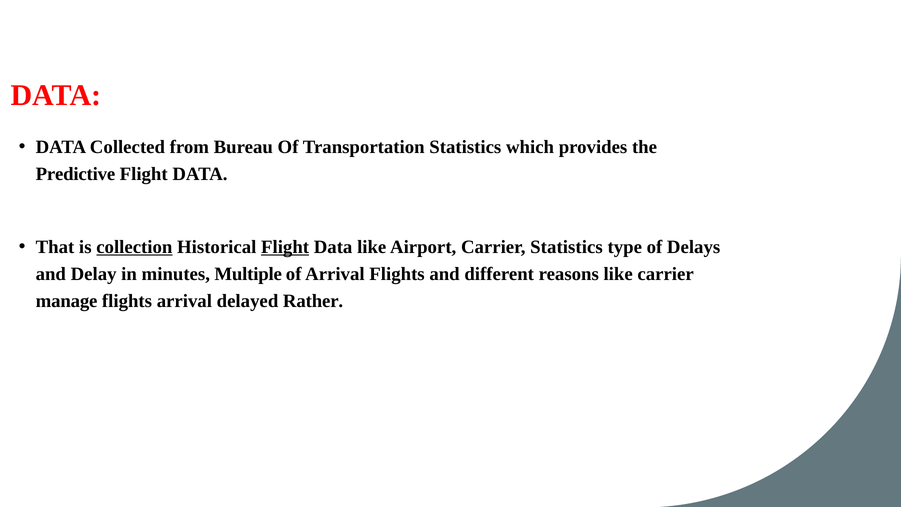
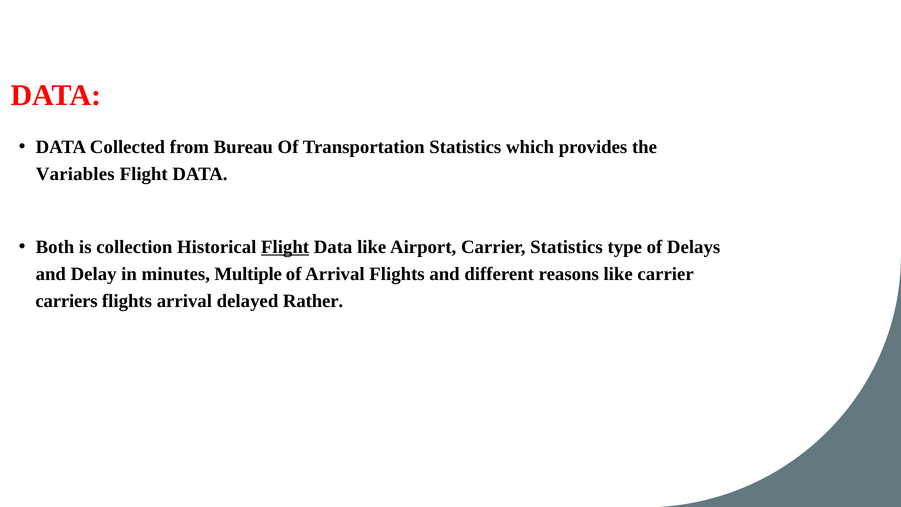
Predictive: Predictive -> Variables
That: That -> Both
collection underline: present -> none
manage: manage -> carriers
